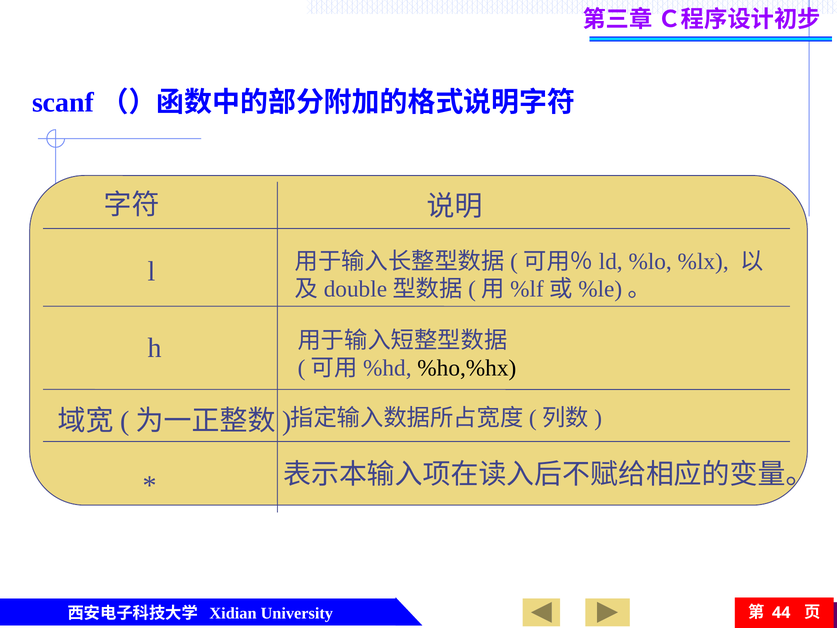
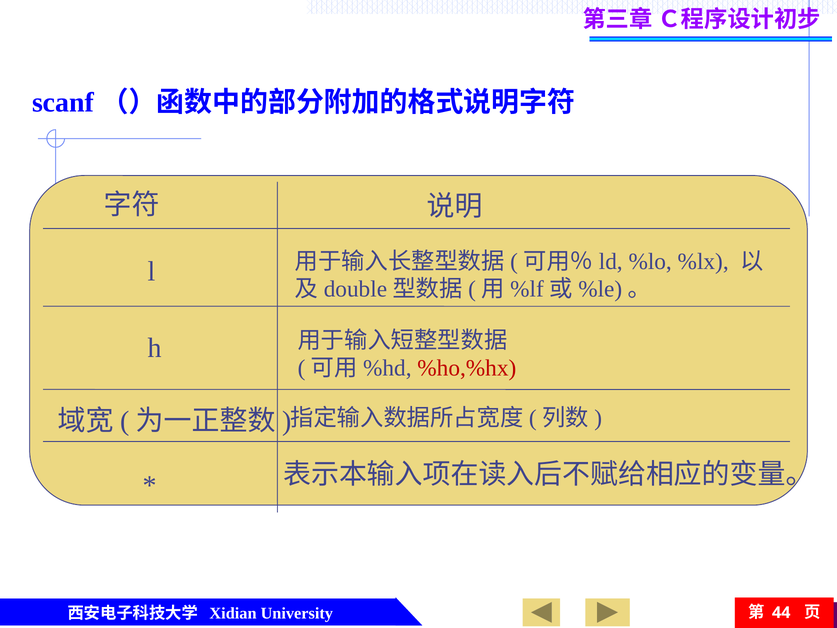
%ho,%hx colour: black -> red
